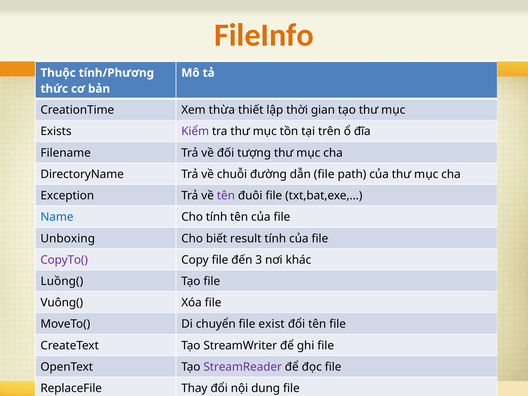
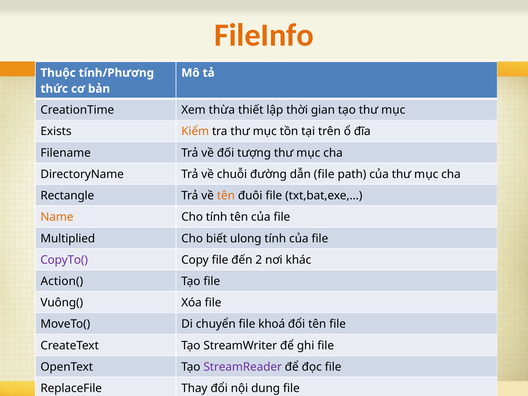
Kiểm colour: purple -> orange
Exception: Exception -> Rectangle
tên at (226, 196) colour: purple -> orange
Name colour: blue -> orange
Unboxing: Unboxing -> Multiplied
result: result -> ulong
3: 3 -> 2
Luồng(: Luồng( -> Action(
exist: exist -> khoá
